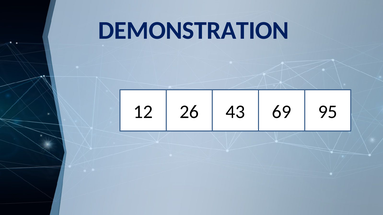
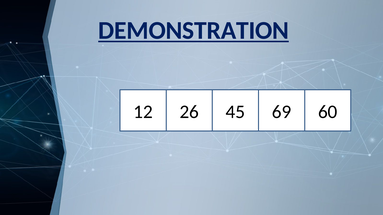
DEMONSTRATION underline: none -> present
43: 43 -> 45
95: 95 -> 60
